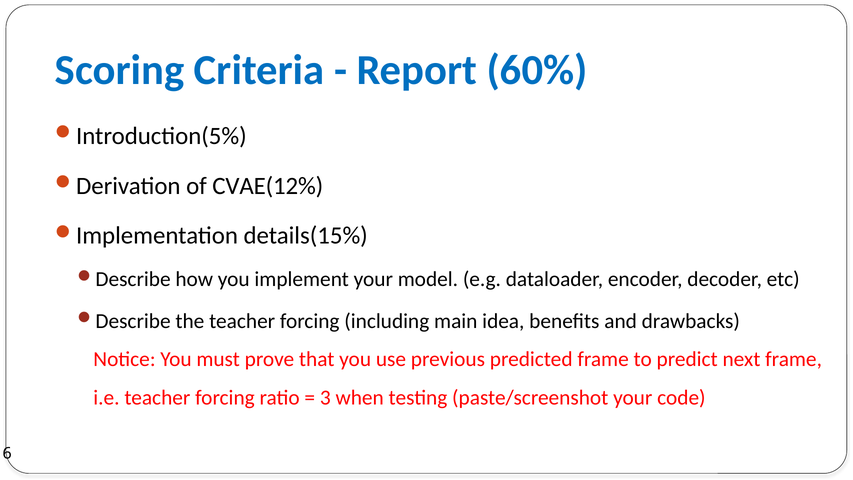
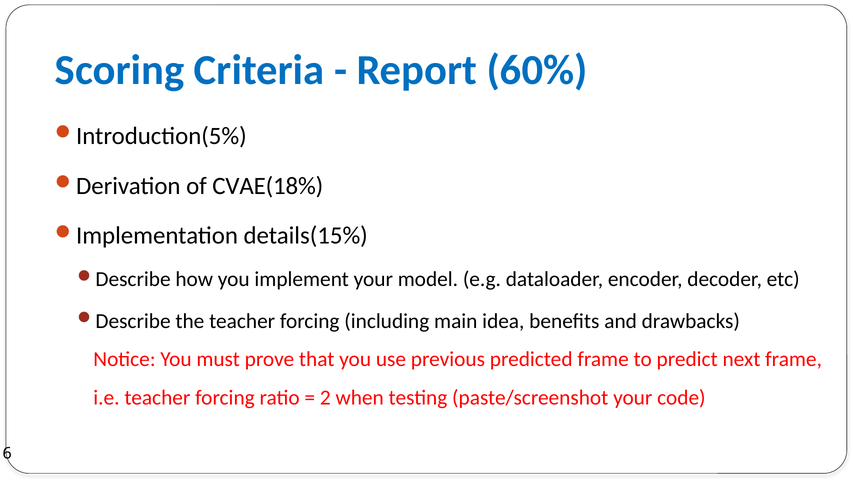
CVAE(12%: CVAE(12% -> CVAE(18%
3: 3 -> 2
